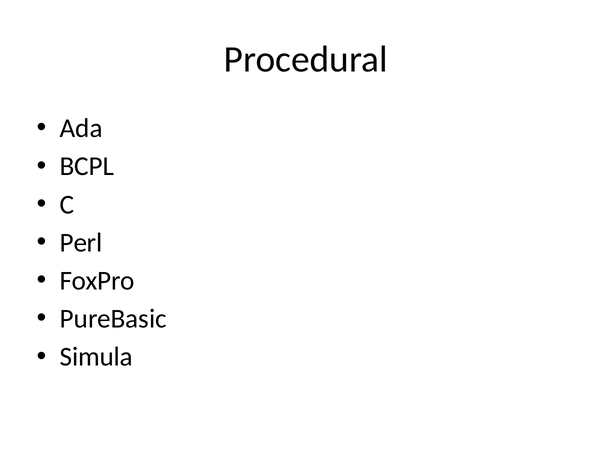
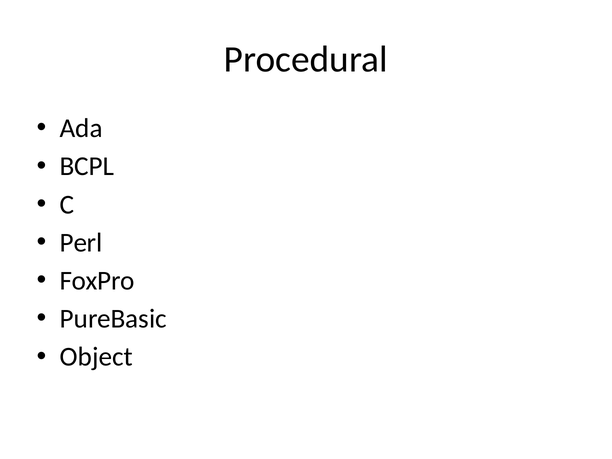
Simula: Simula -> Object
